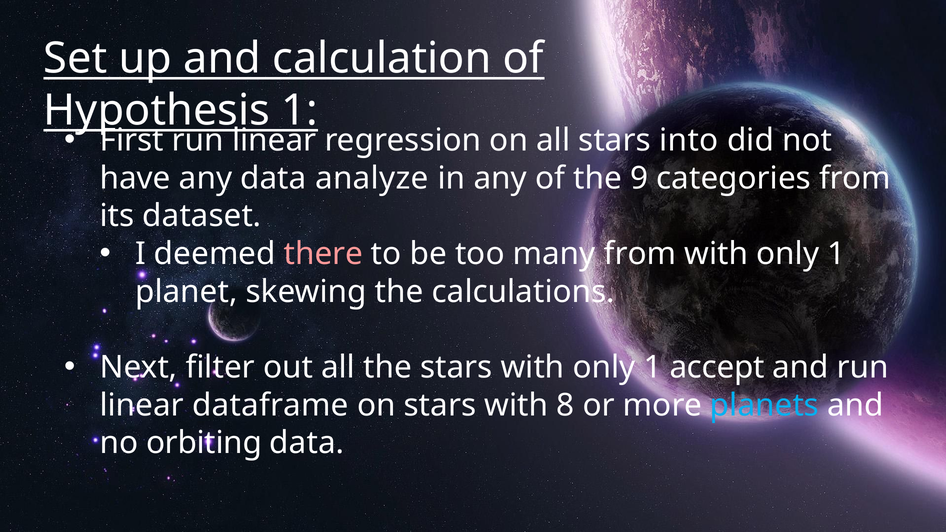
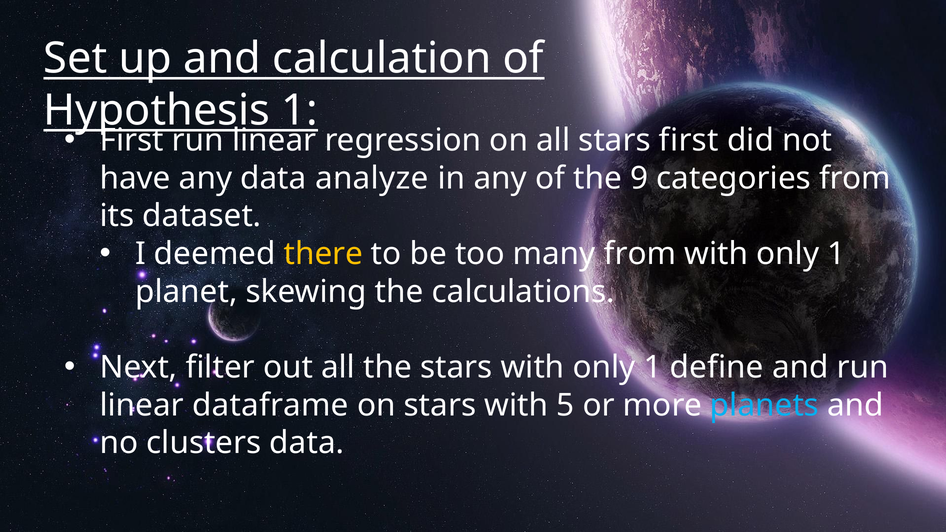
stars into: into -> first
there colour: pink -> yellow
accept: accept -> define
8: 8 -> 5
orbiting: orbiting -> clusters
